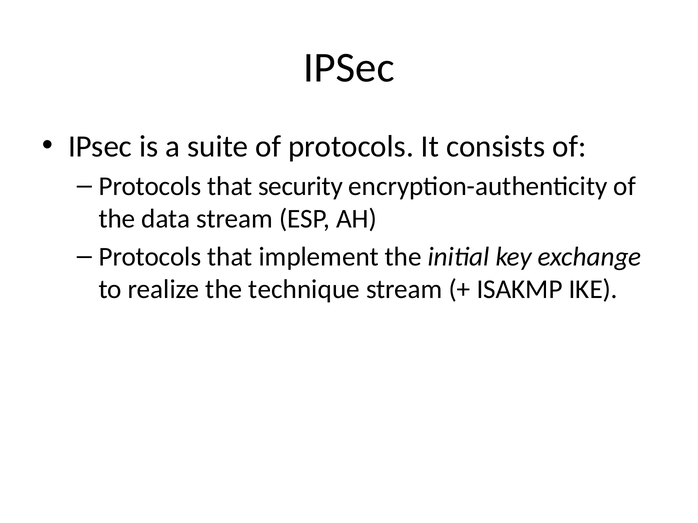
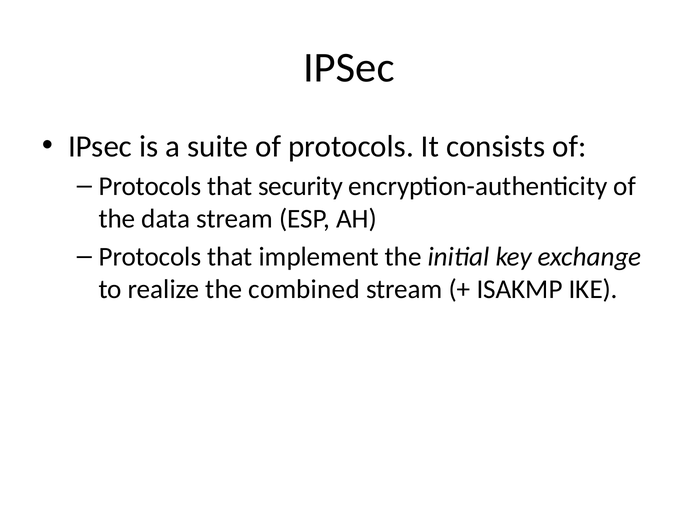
technique: technique -> combined
